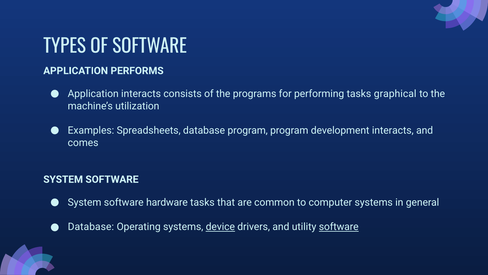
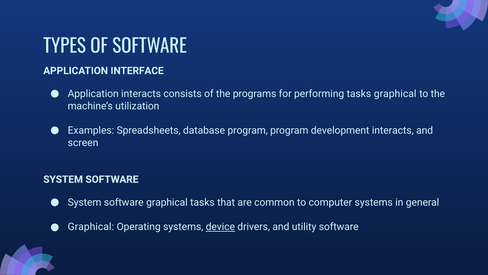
PERFORMS: PERFORMS -> INTERFACE
comes: comes -> screen
software hardware: hardware -> graphical
Database at (91, 227): Database -> Graphical
software at (339, 227) underline: present -> none
